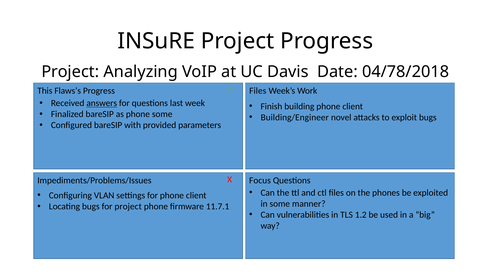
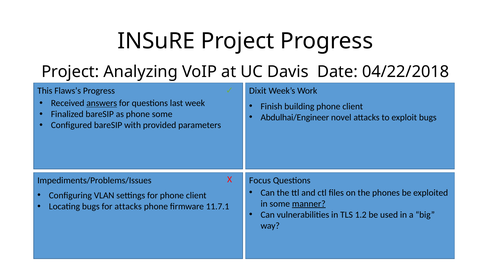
04/78/2018: 04/78/2018 -> 04/22/2018
Progress Files: Files -> Dixit
Building/Engineer: Building/Engineer -> Abdulhai/Engineer
manner underline: none -> present
for project: project -> attacks
